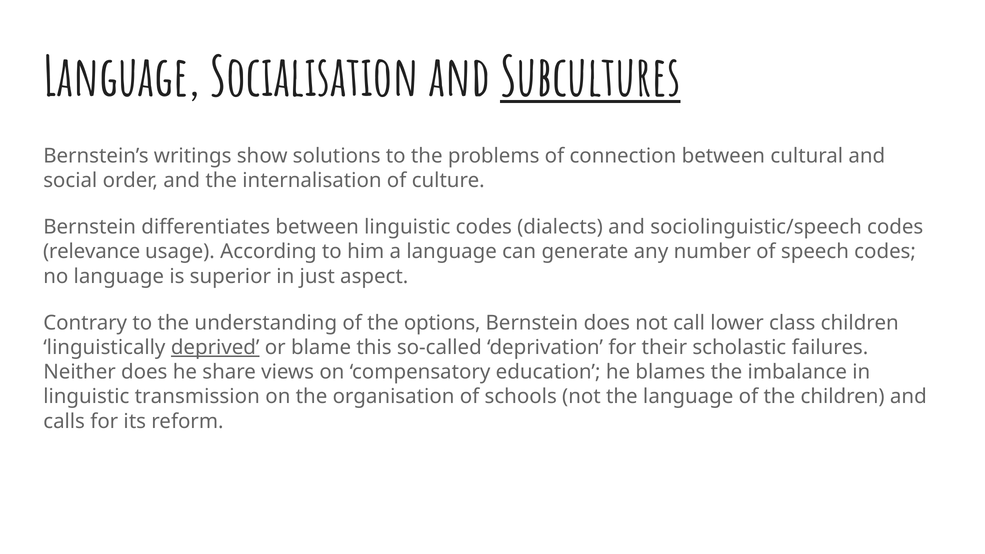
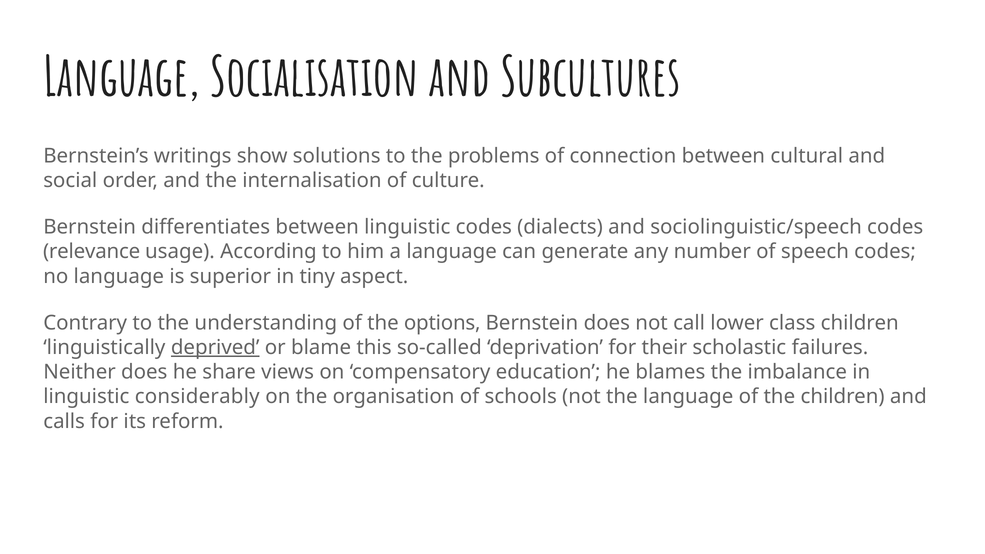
Subcultures underline: present -> none
just: just -> tiny
transmission: transmission -> considerably
